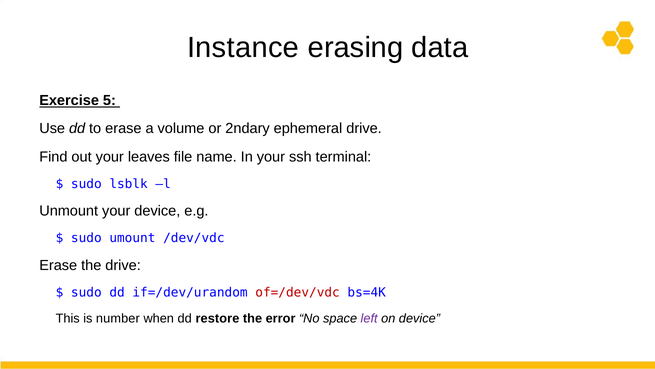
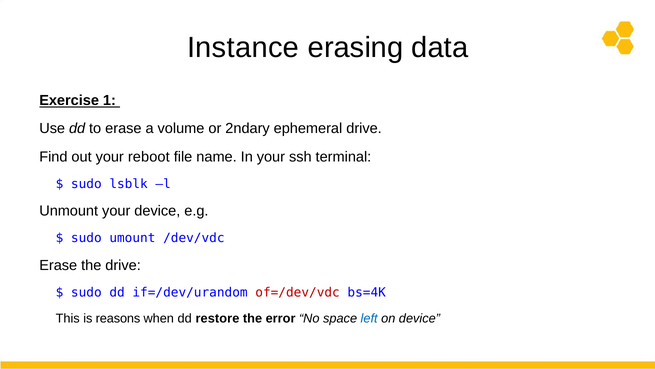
5: 5 -> 1
leaves: leaves -> reboot
number: number -> reasons
left colour: purple -> blue
